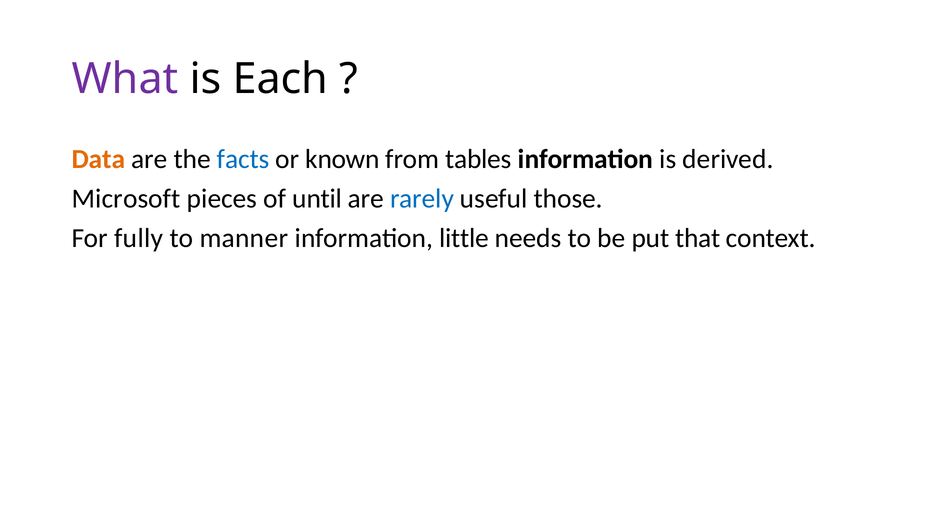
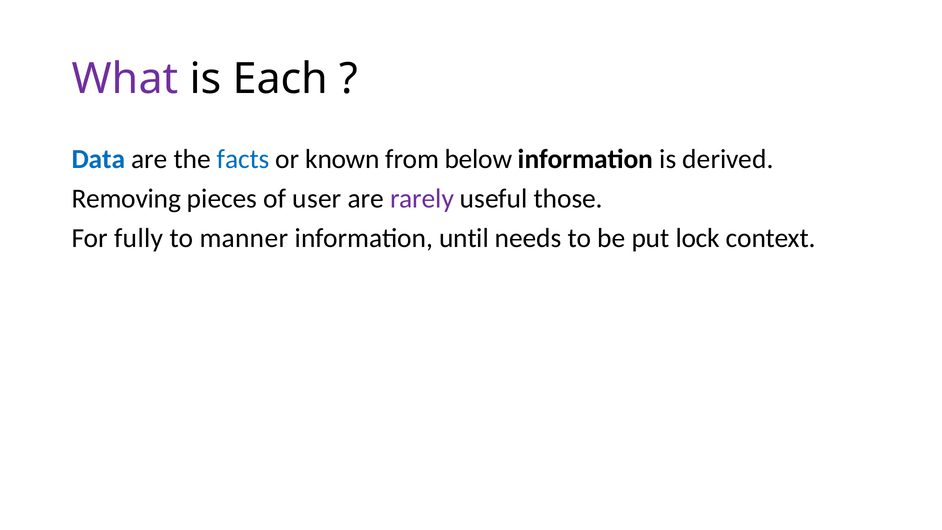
Data colour: orange -> blue
tables: tables -> below
Microsoft: Microsoft -> Removing
until: until -> user
rarely colour: blue -> purple
little: little -> until
that: that -> lock
